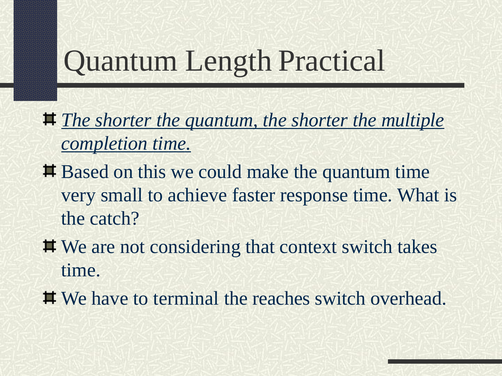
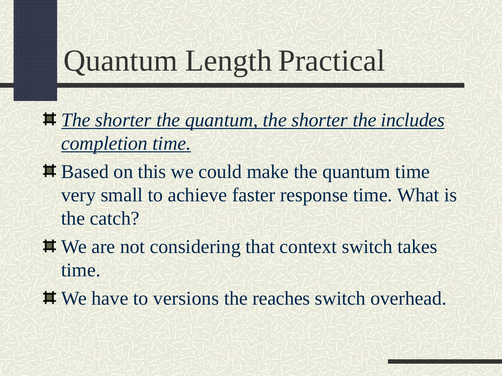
multiple: multiple -> includes
terminal: terminal -> versions
